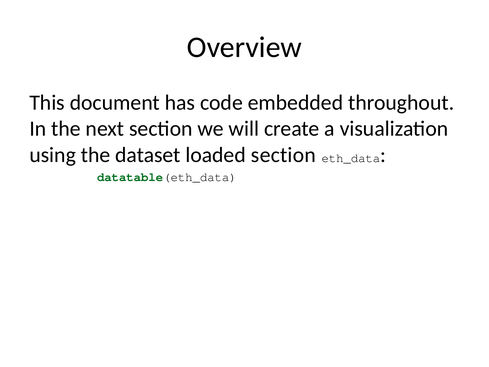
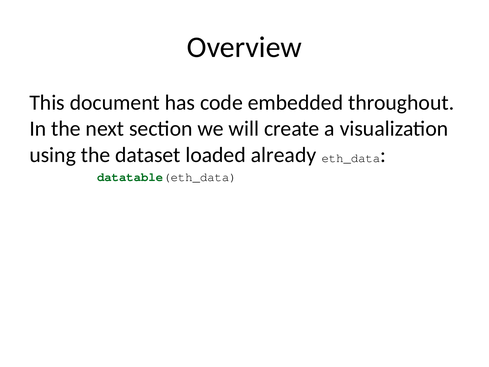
loaded section: section -> already
